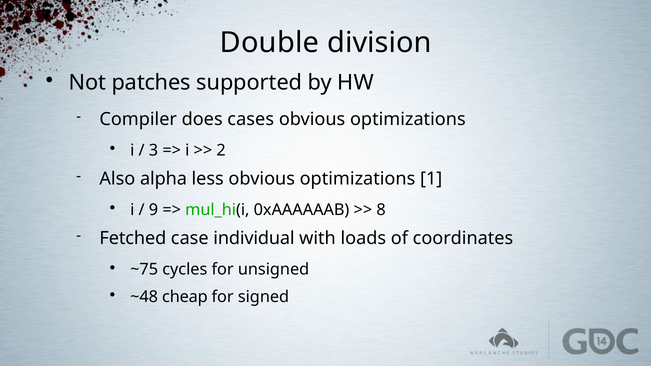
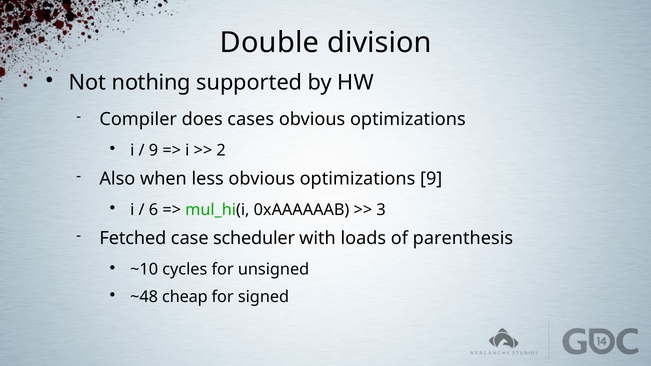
patches: patches -> nothing
3 at (154, 150): 3 -> 9
alpha: alpha -> when
optimizations 1: 1 -> 9
9: 9 -> 6
8: 8 -> 3
individual: individual -> scheduler
coordinates: coordinates -> parenthesis
~75: ~75 -> ~10
